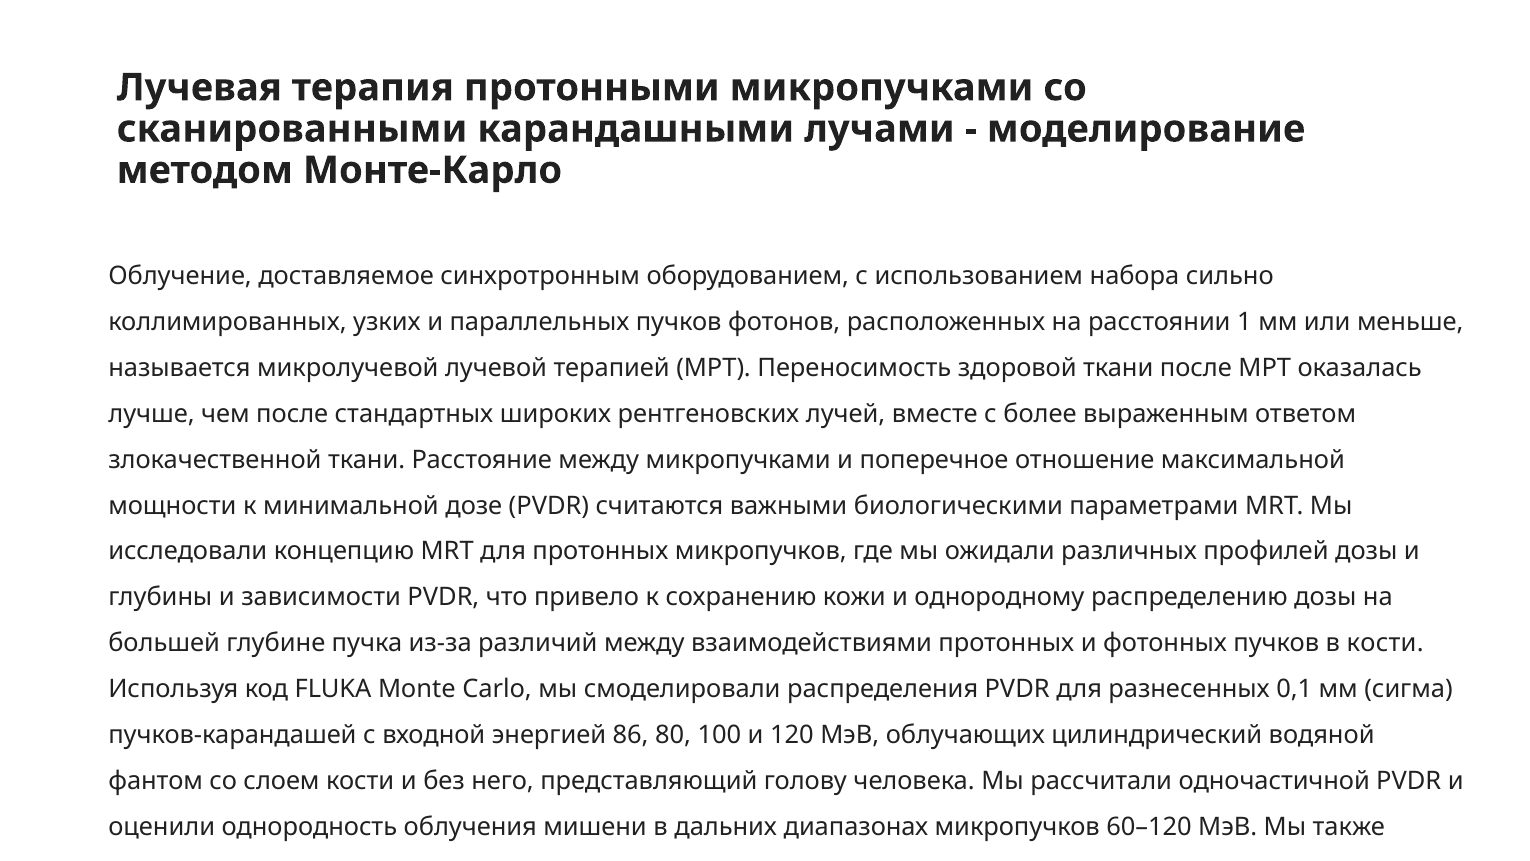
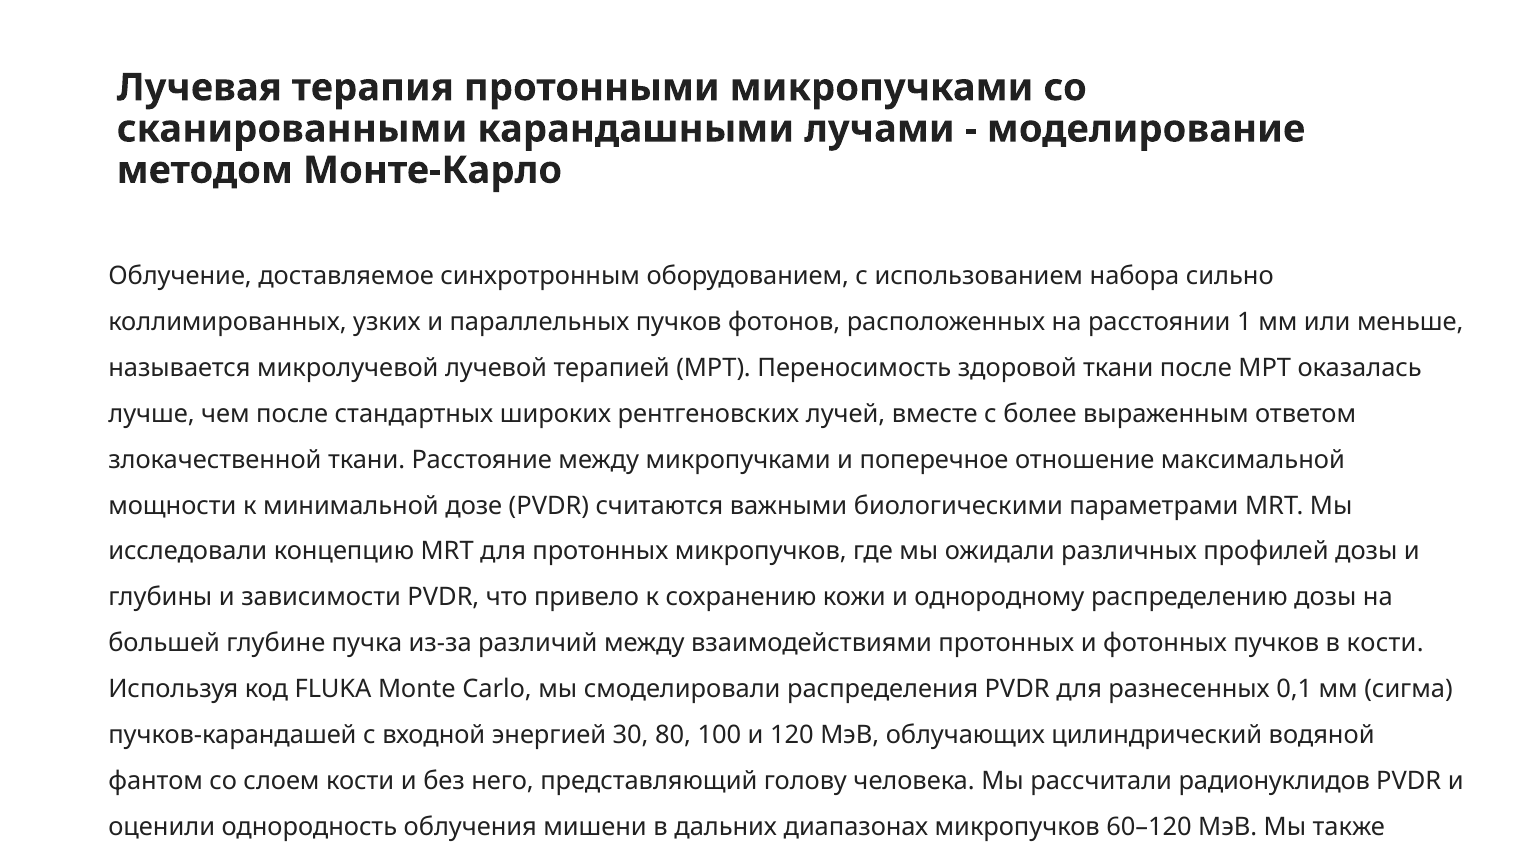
86: 86 -> 30
одночастичной: одночастичной -> радионуклидов
